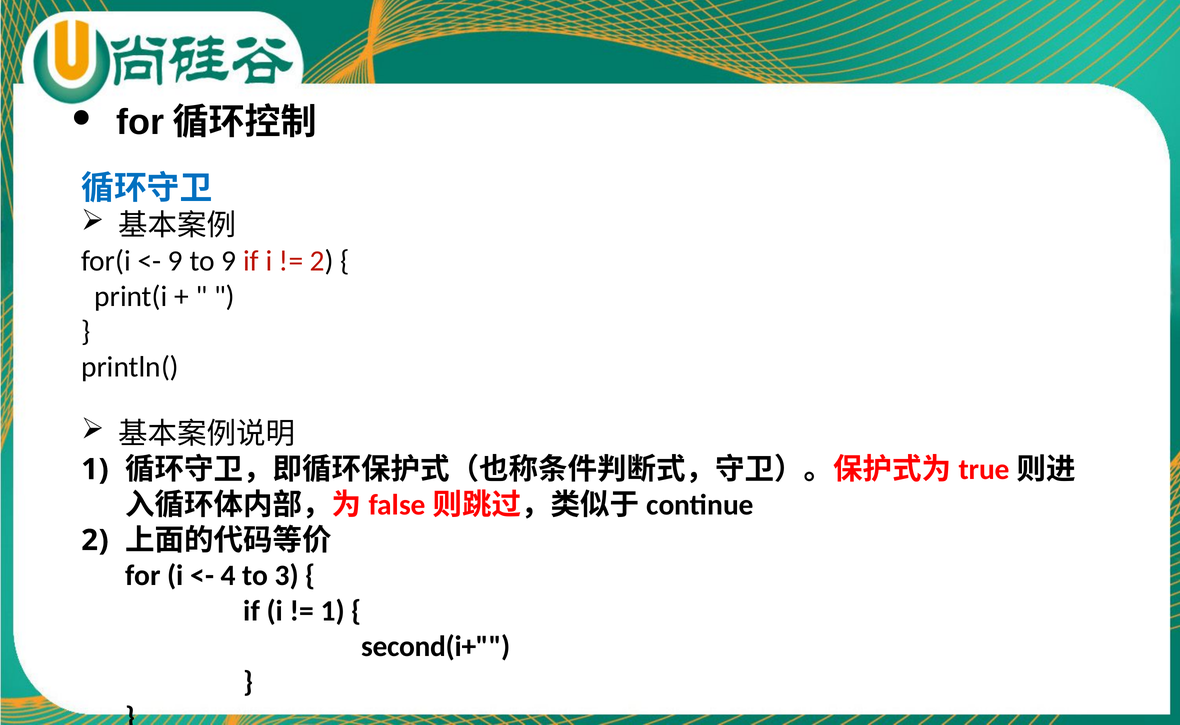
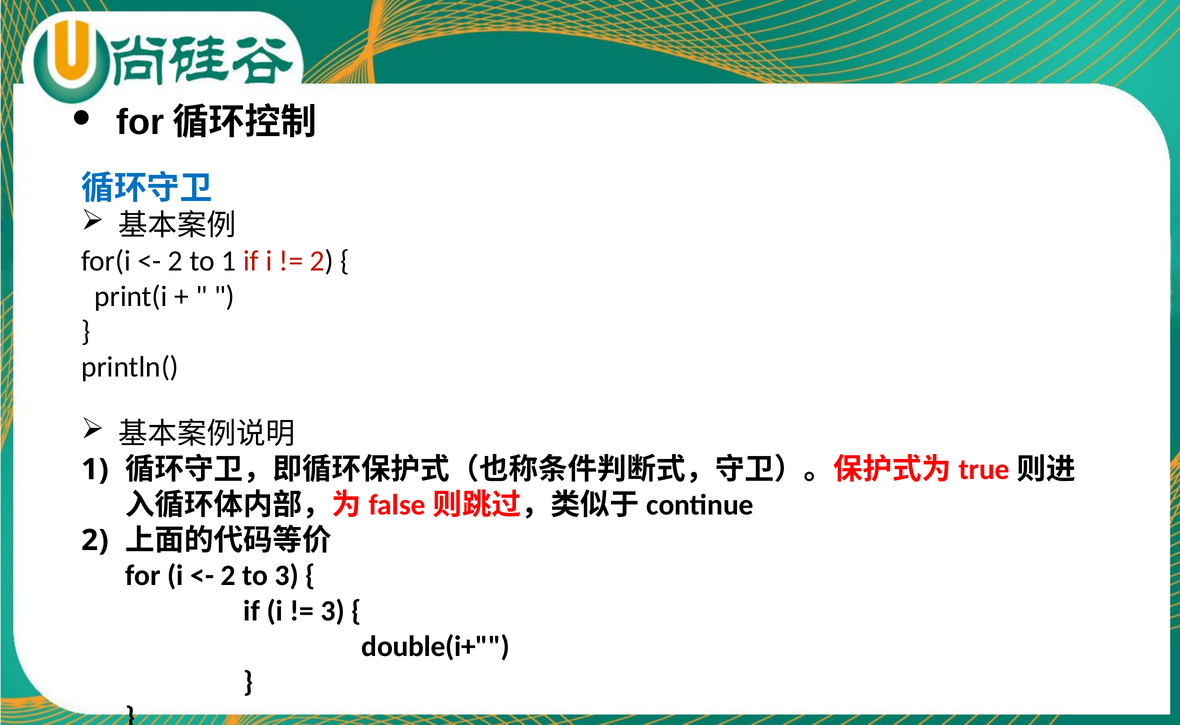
9 at (175, 261): 9 -> 2
to 9: 9 -> 1
4 at (228, 576): 4 -> 2
1 at (333, 611): 1 -> 3
second(i+: second(i+ -> double(i+
